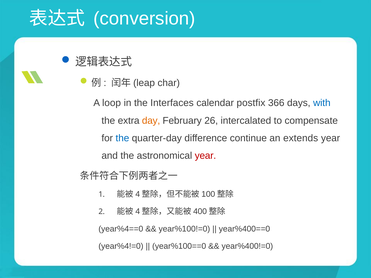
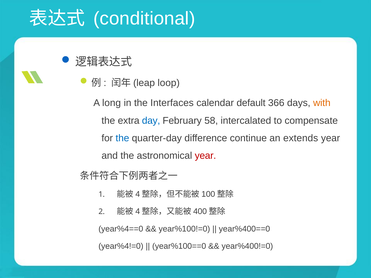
conversion: conversion -> conditional
char: char -> loop
loop: loop -> long
postfix: postfix -> default
with colour: blue -> orange
day colour: orange -> blue
26: 26 -> 58
